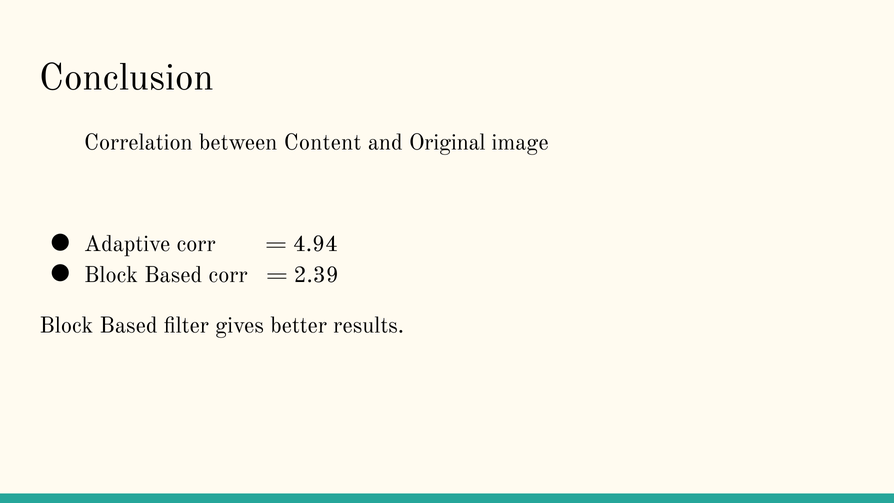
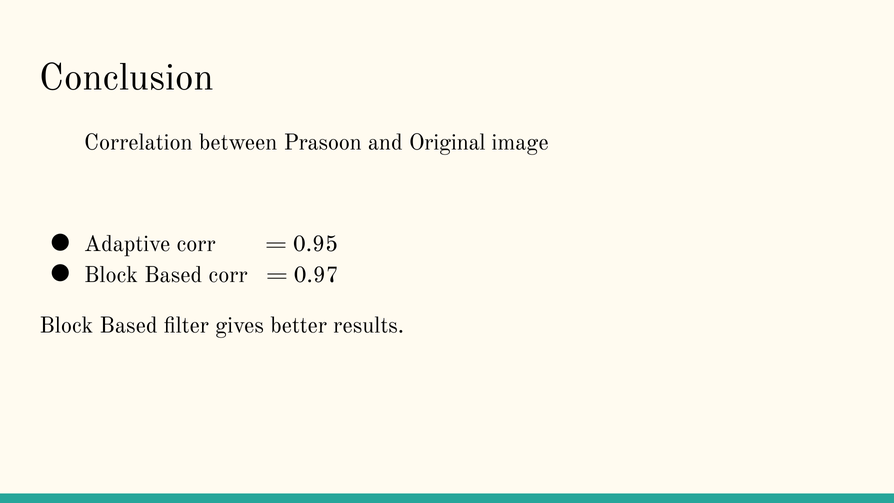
Content: Content -> Prasoon
4.94: 4.94 -> 0.95
2.39: 2.39 -> 0.97
